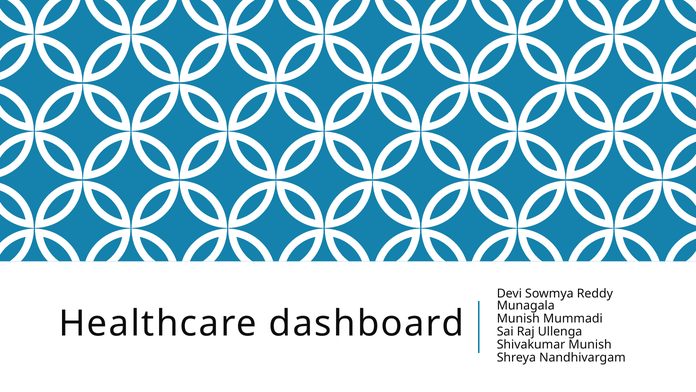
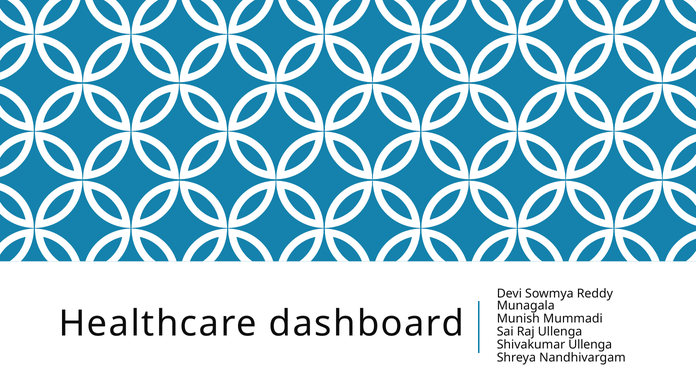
Shivakumar Munish: Munish -> Ullenga
